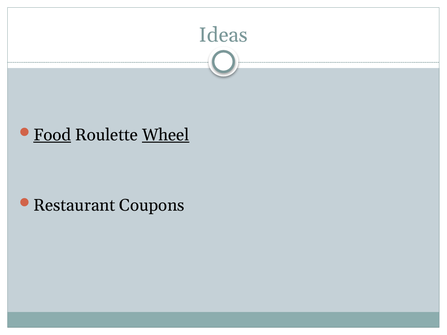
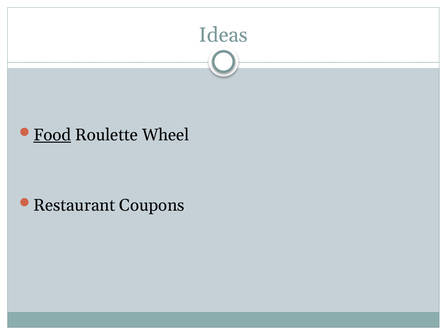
Wheel underline: present -> none
